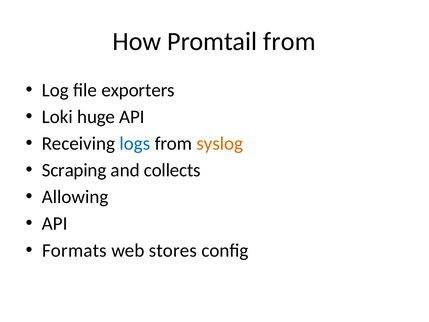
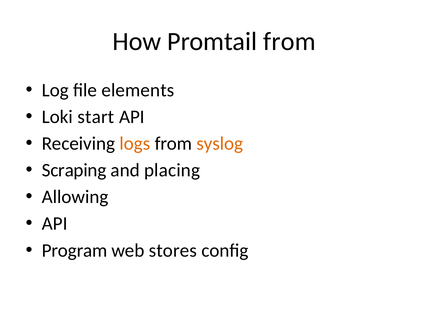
exporters: exporters -> elements
huge: huge -> start
logs colour: blue -> orange
collects: collects -> placing
Formats: Formats -> Program
